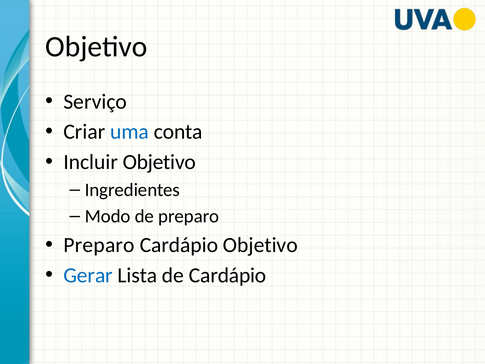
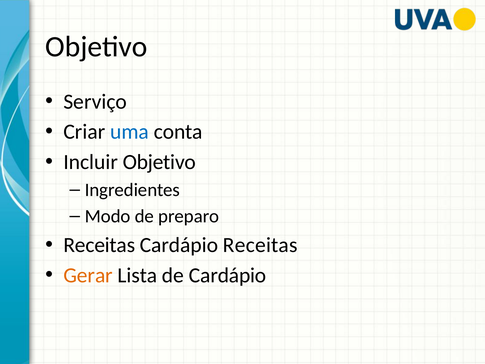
Preparo at (99, 245): Preparo -> Receitas
Cardápio Objetivo: Objetivo -> Receitas
Gerar colour: blue -> orange
